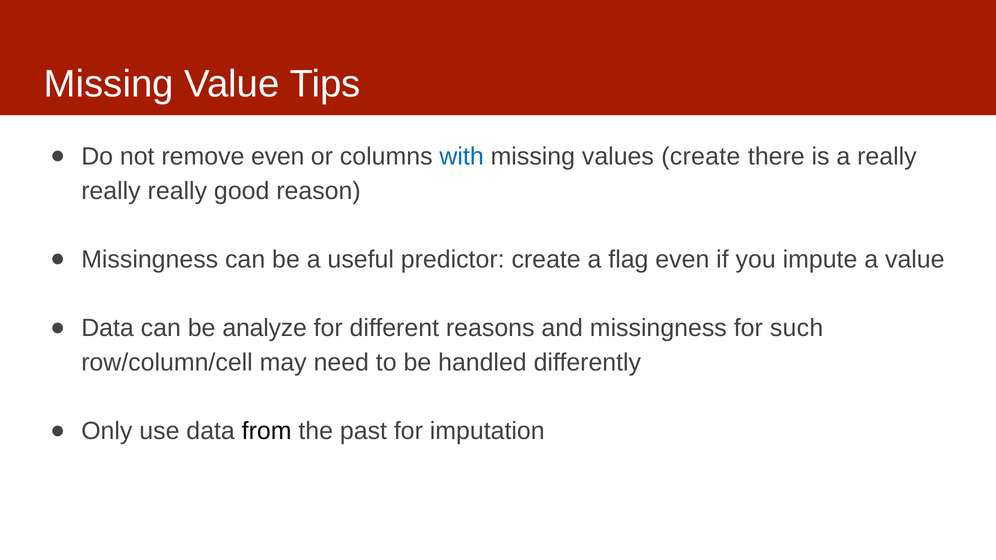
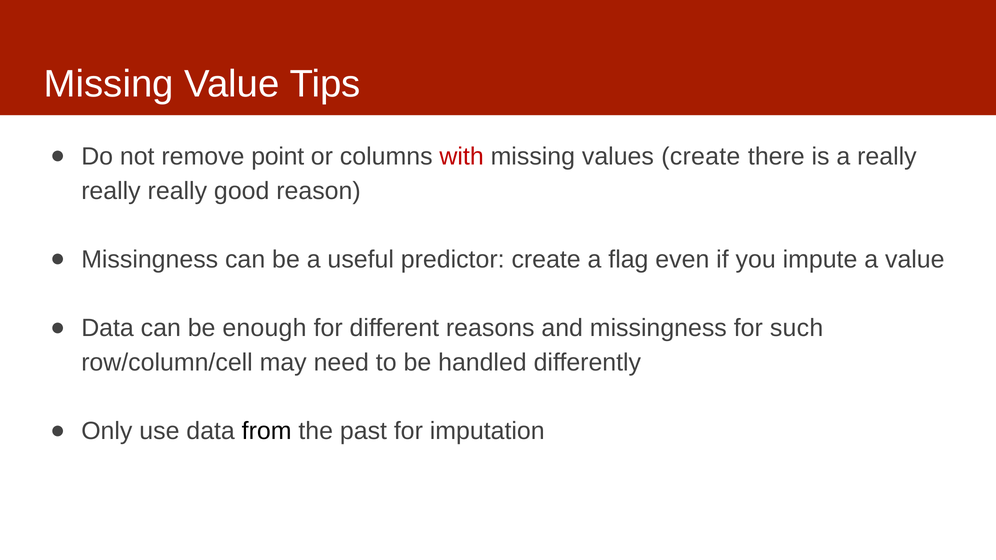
remove even: even -> point
with colour: blue -> red
analyze: analyze -> enough
